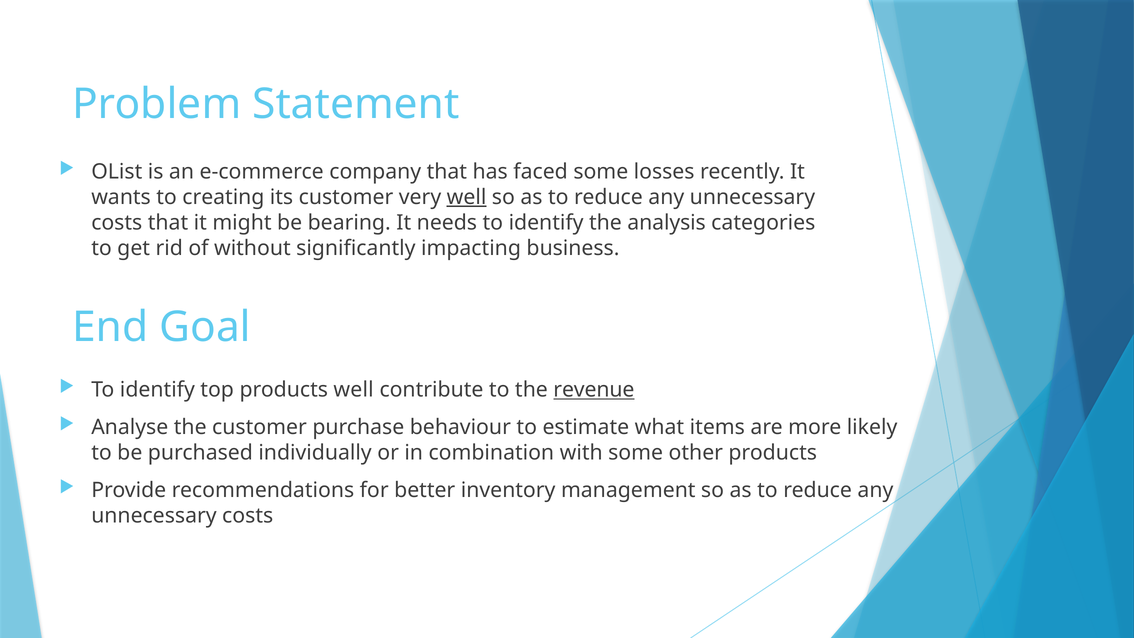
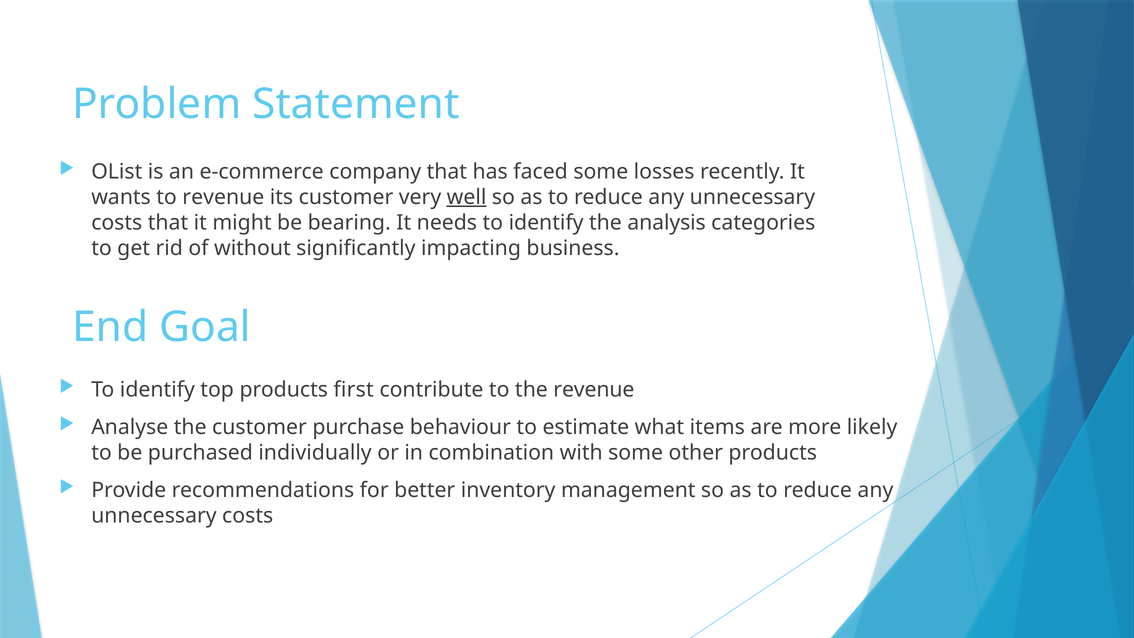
to creating: creating -> revenue
products well: well -> first
revenue at (594, 390) underline: present -> none
